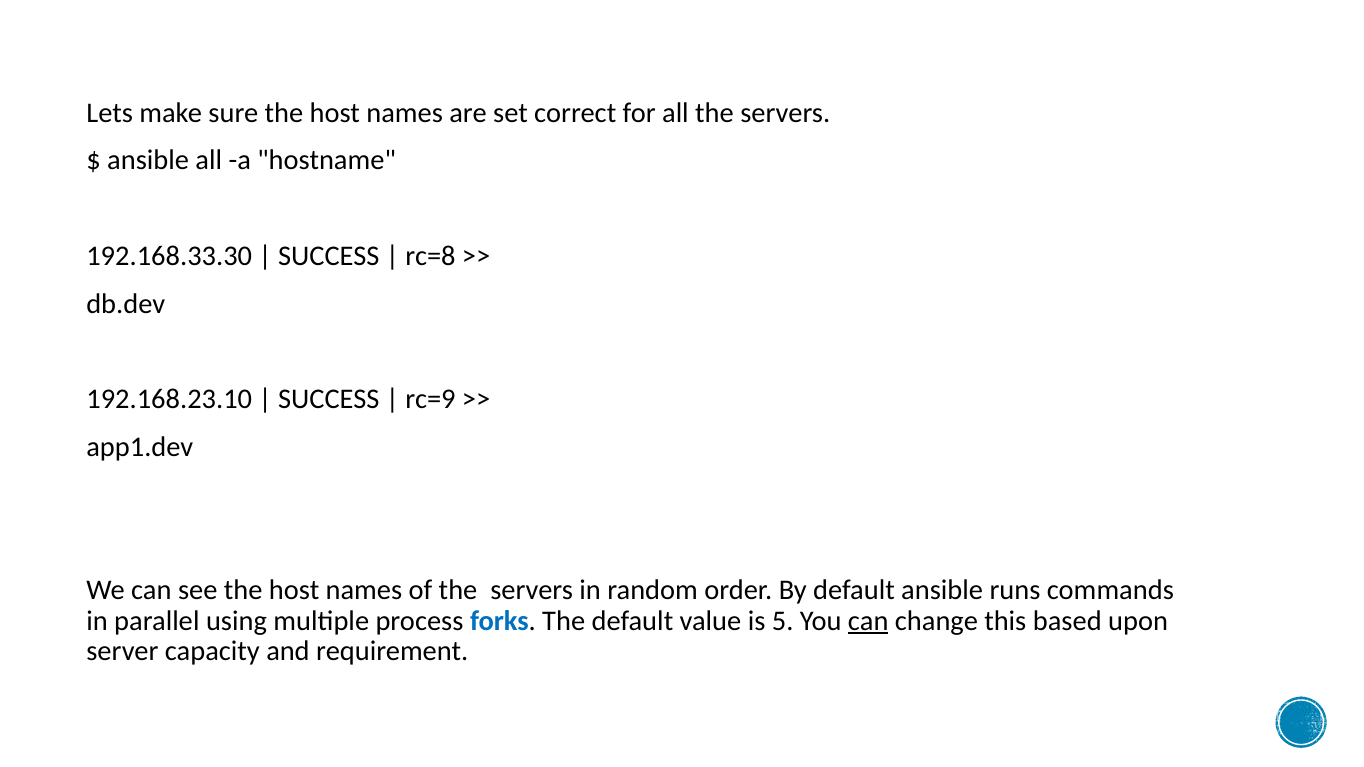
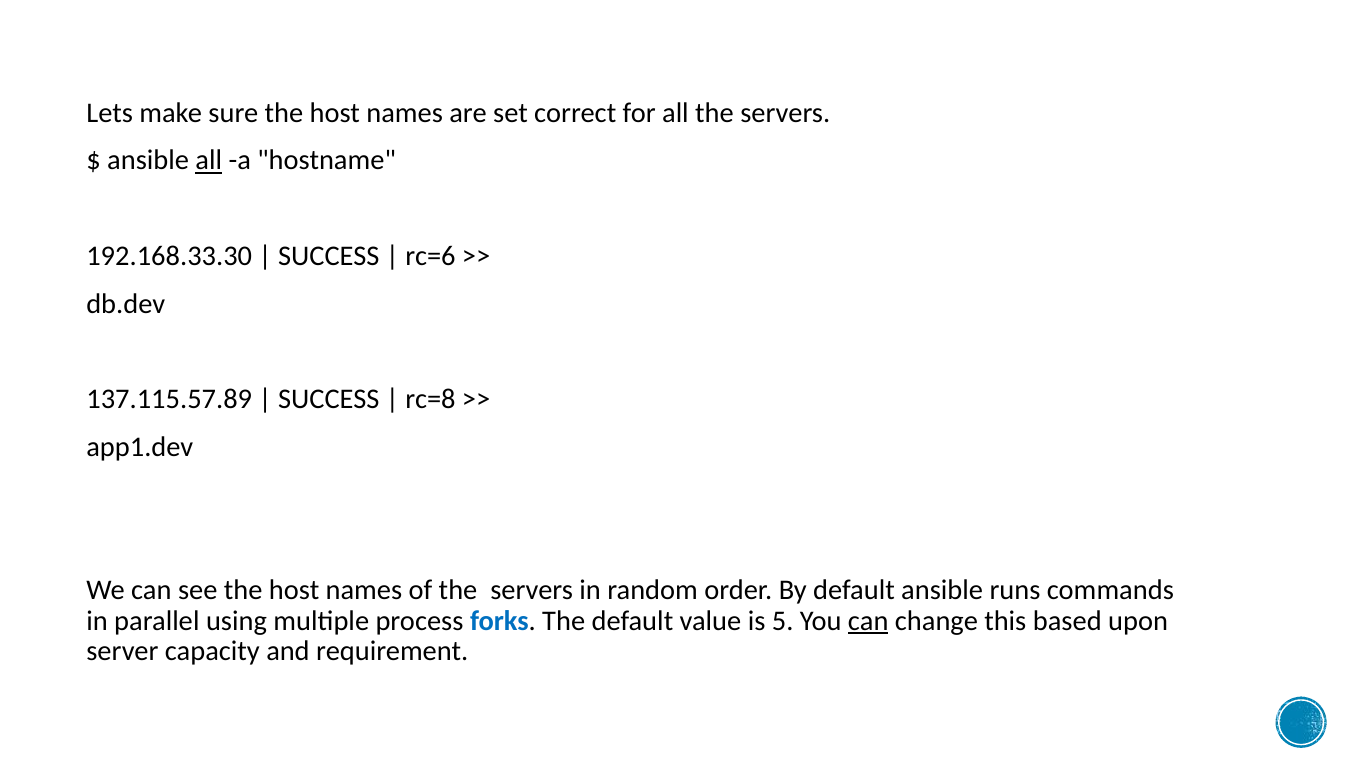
all at (209, 161) underline: none -> present
rc=8: rc=8 -> rc=6
192.168.23.10: 192.168.23.10 -> 137.115.57.89
rc=9: rc=9 -> rc=8
